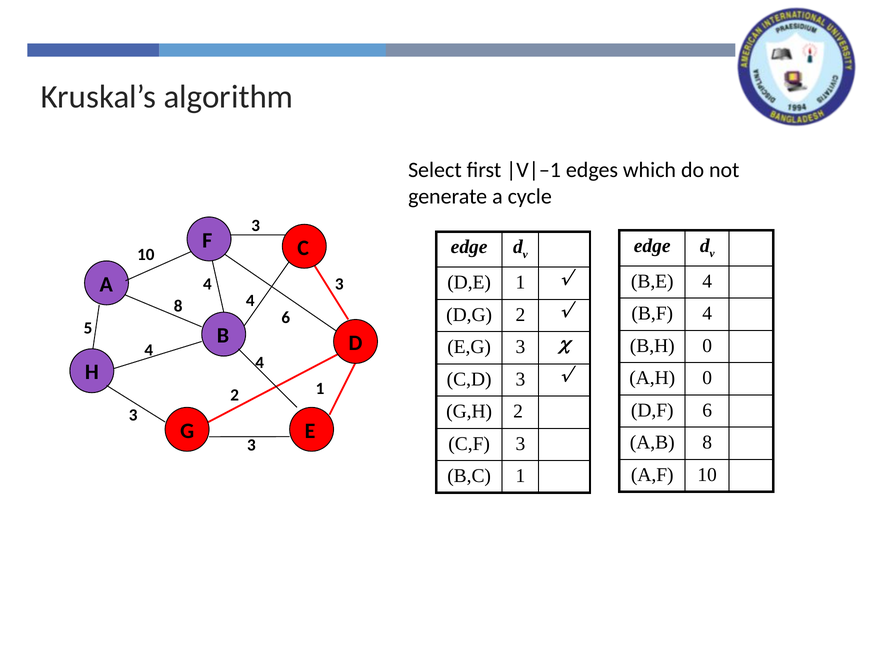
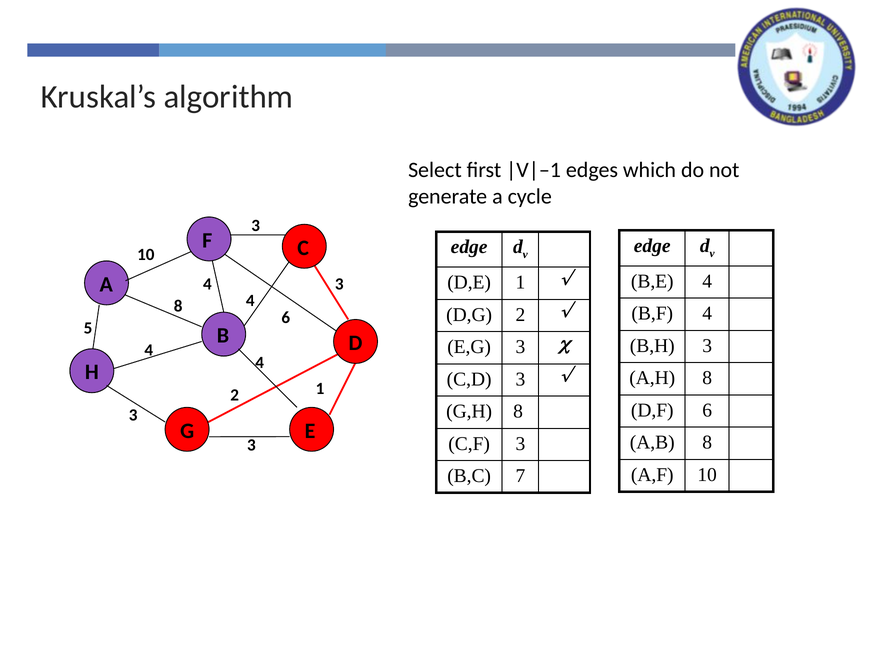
B,H 0: 0 -> 3
A,H 0: 0 -> 8
G,H 2: 2 -> 8
B,C 1: 1 -> 7
